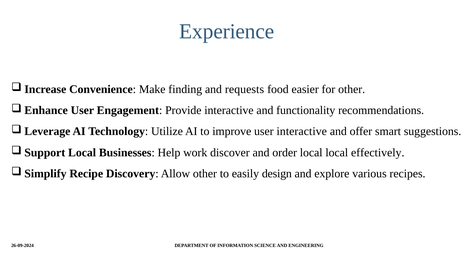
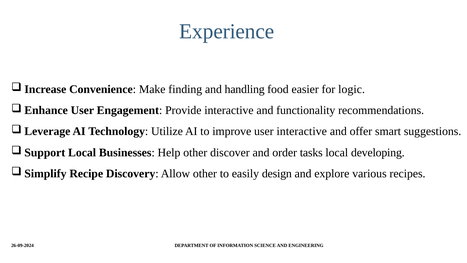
requests: requests -> handling
for other: other -> logic
Help work: work -> other
order local: local -> tasks
effectively: effectively -> developing
